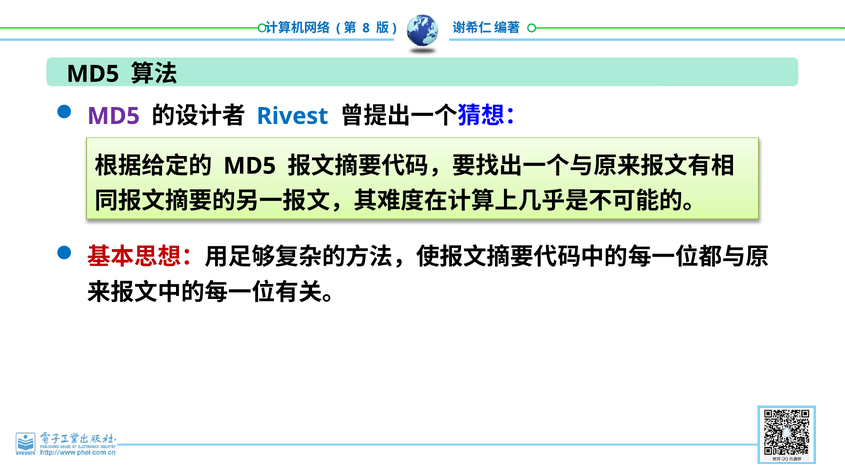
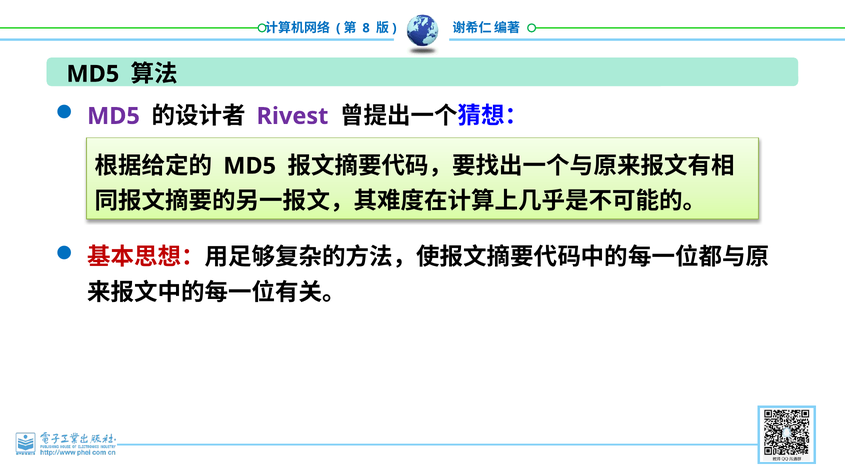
Rivest colour: blue -> purple
